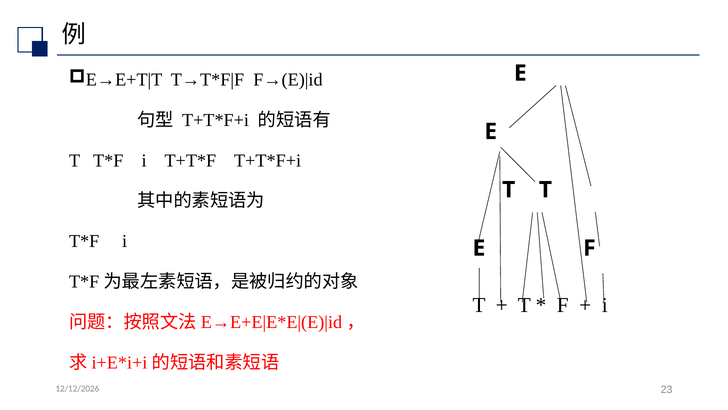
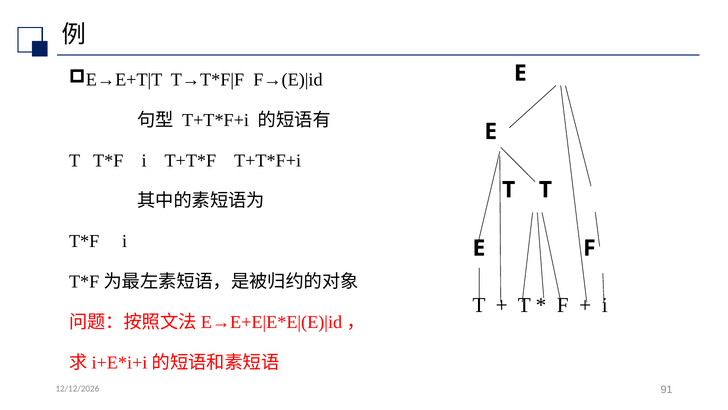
23: 23 -> 91
